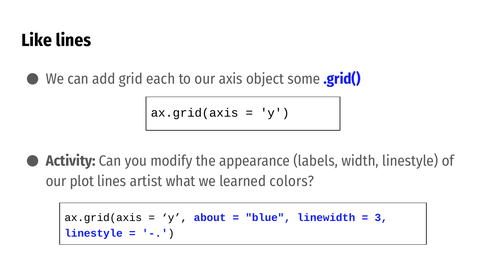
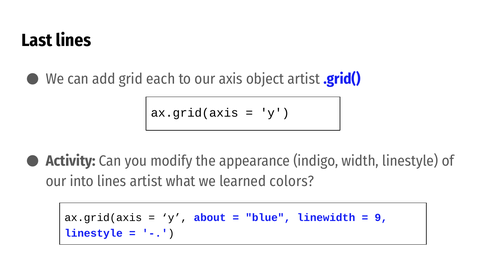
Like: Like -> Last
object some: some -> artist
labels: labels -> indigo
plot: plot -> into
3: 3 -> 9
